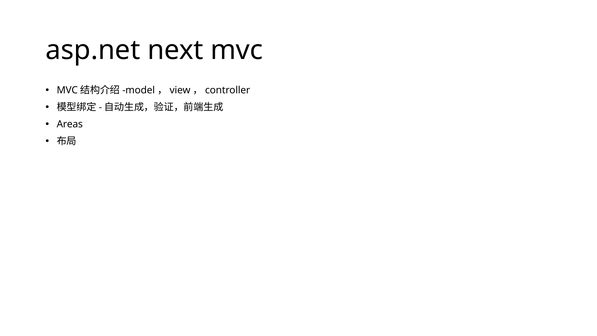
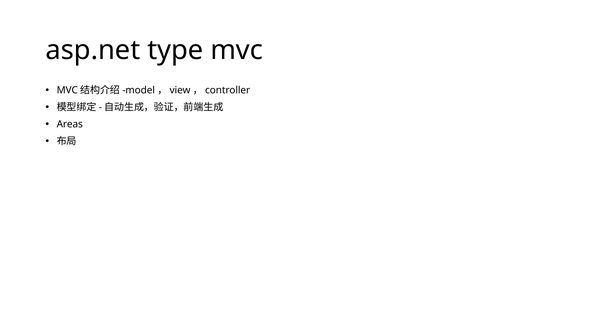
next: next -> type
